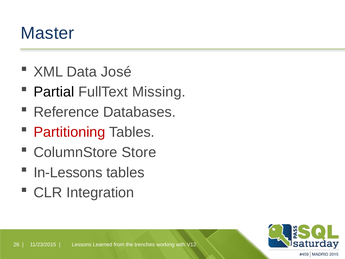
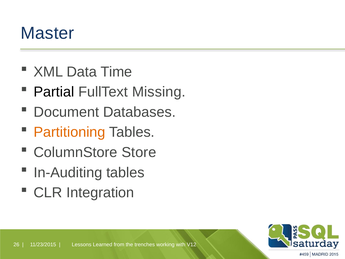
José: José -> Time
Reference: Reference -> Document
Partitioning colour: red -> orange
In-Lessons: In-Lessons -> In-Auditing
